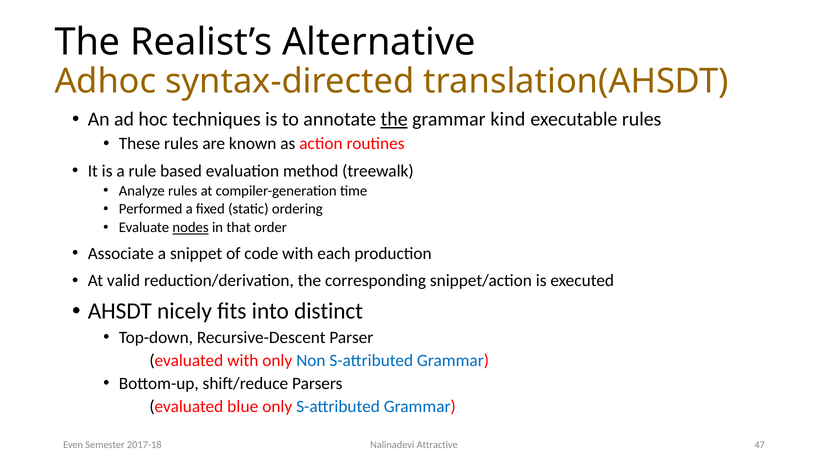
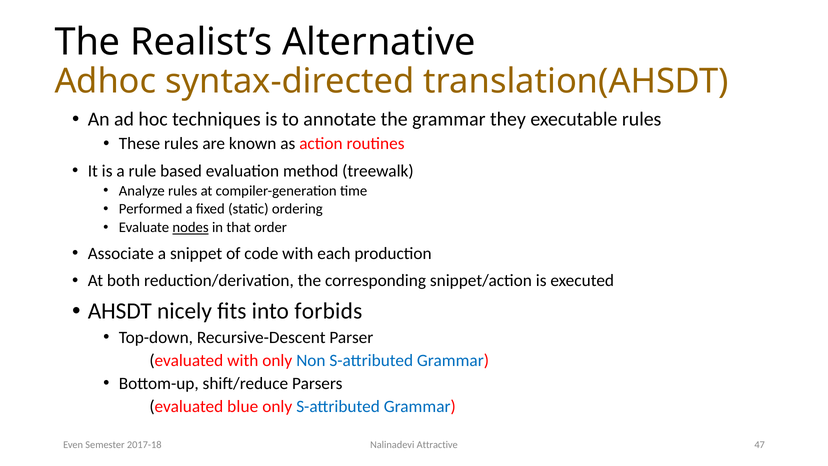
the at (394, 119) underline: present -> none
kind: kind -> they
valid: valid -> both
distinct: distinct -> forbids
